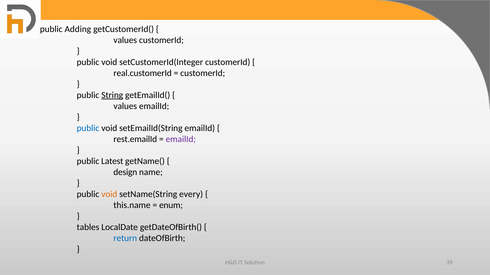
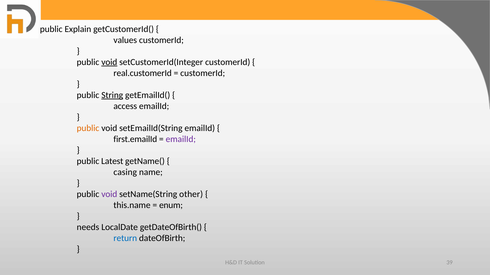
Adding: Adding -> Explain
void at (109, 62) underline: none -> present
values at (125, 106): values -> access
public at (88, 128) colour: blue -> orange
rest.emailId: rest.emailId -> first.emailId
design: design -> casing
void at (109, 195) colour: orange -> purple
every: every -> other
tables: tables -> needs
